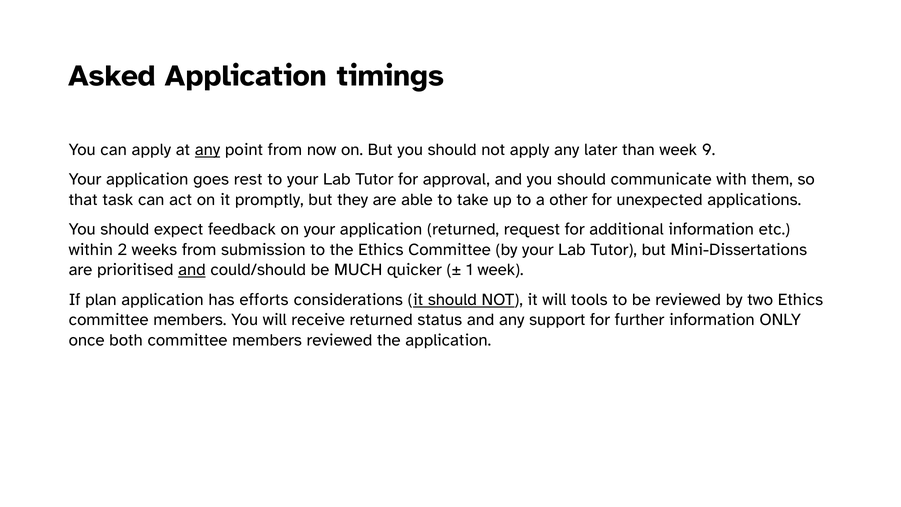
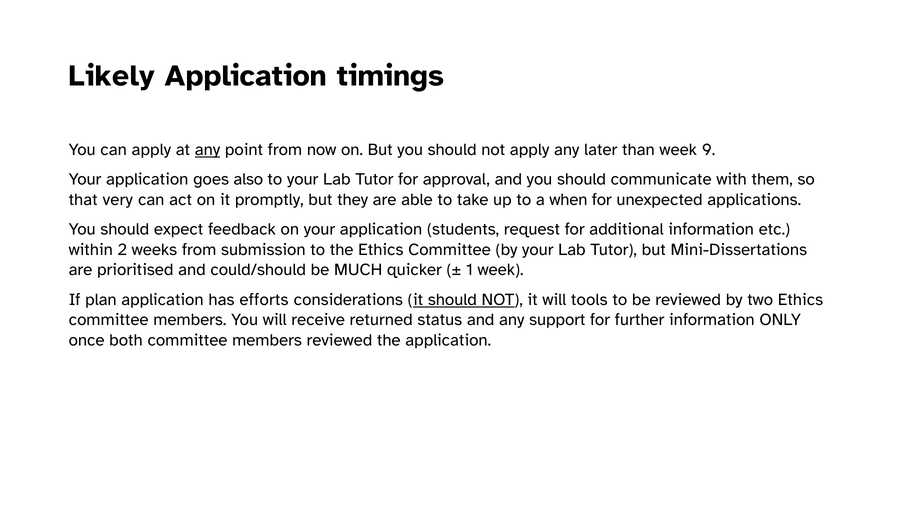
Asked: Asked -> Likely
rest: rest -> also
task: task -> very
other: other -> when
application returned: returned -> students
and at (192, 270) underline: present -> none
